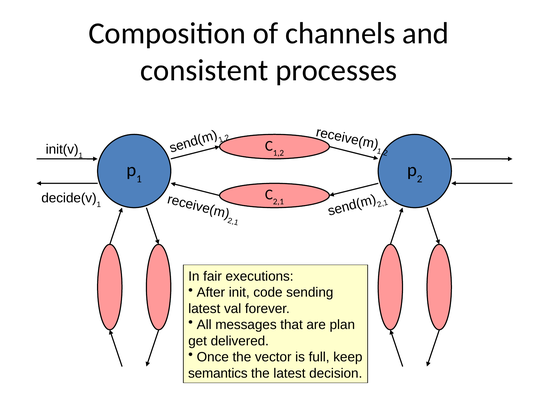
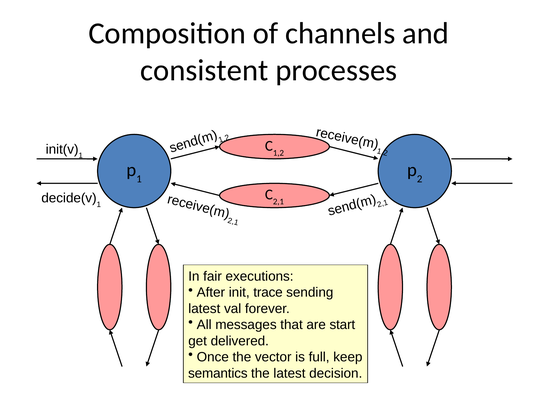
code: code -> trace
plan: plan -> start
